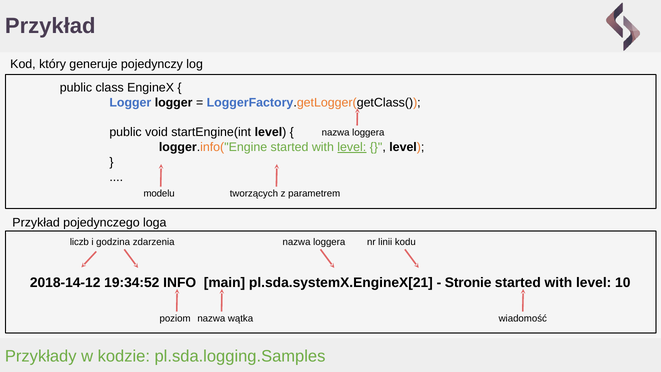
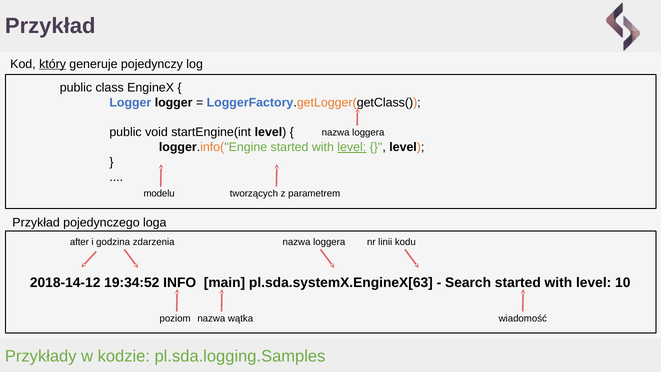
który underline: none -> present
liczb: liczb -> after
pl.sda.systemX.EngineX[21: pl.sda.systemX.EngineX[21 -> pl.sda.systemX.EngineX[63
Stronie: Stronie -> Search
